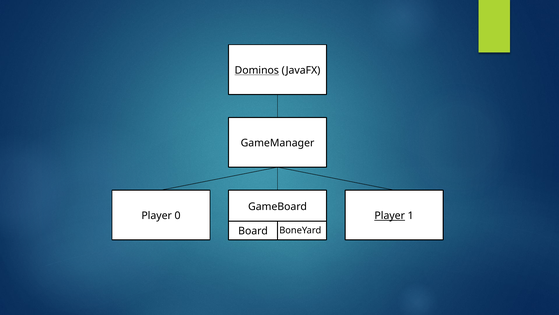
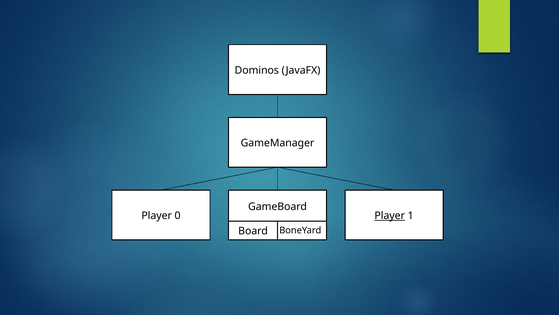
Dominos underline: present -> none
